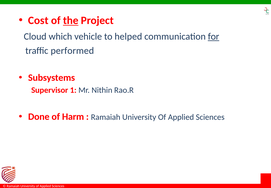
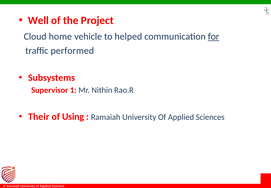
Cost: Cost -> Well
the underline: present -> none
which: which -> home
Done: Done -> Their
Harm: Harm -> Using
